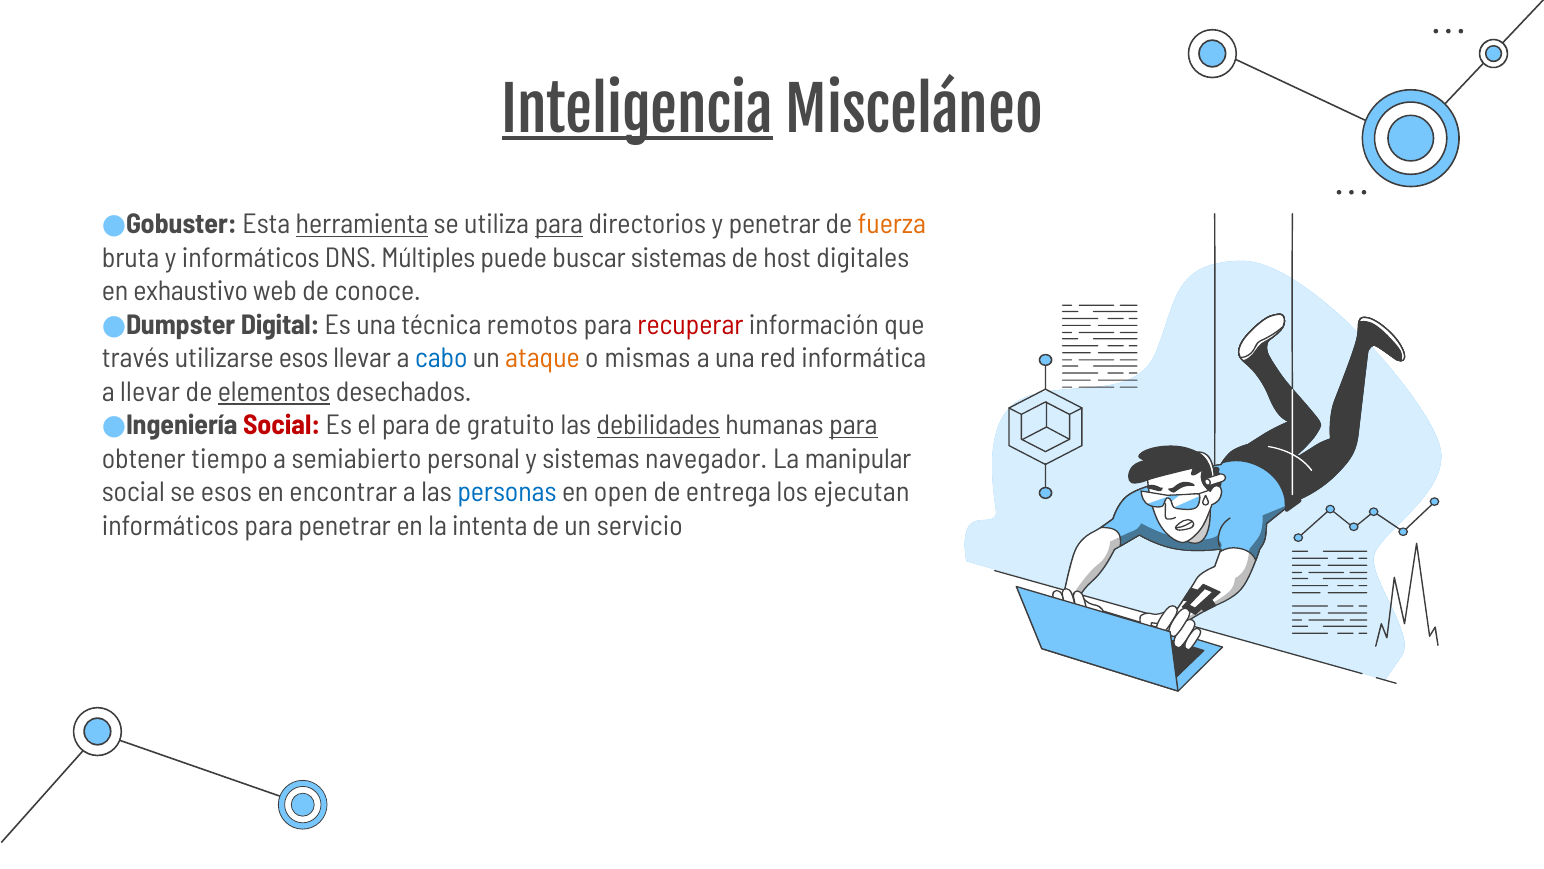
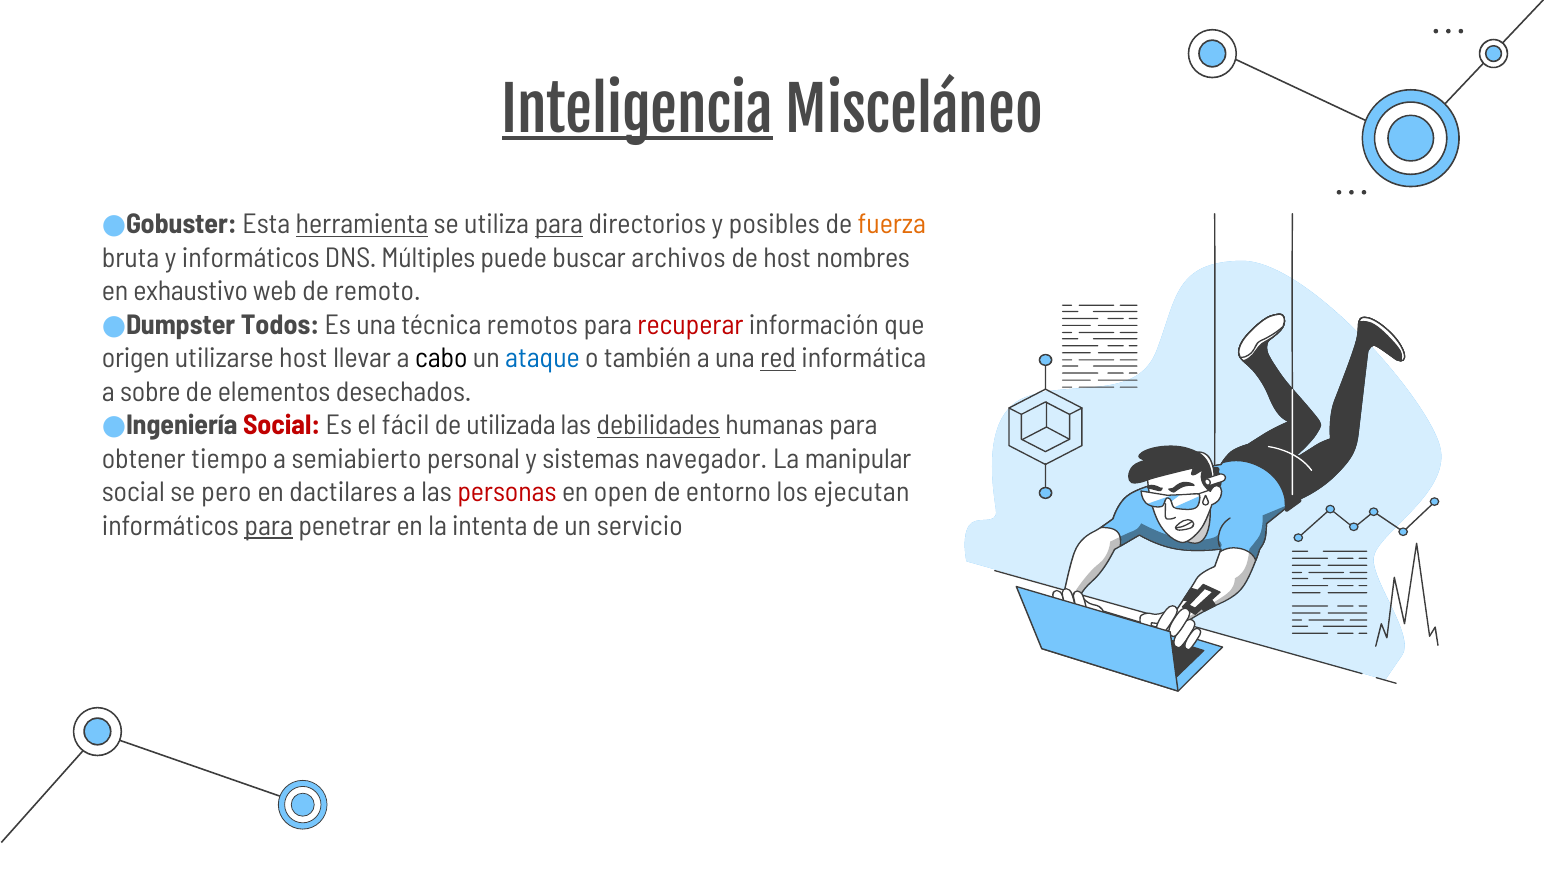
y penetrar: penetrar -> posibles
buscar sistemas: sistemas -> archivos
digitales: digitales -> nombres
conoce: conoce -> remoto
Digital: Digital -> Todos
través: través -> origen
utilizarse esos: esos -> host
cabo colour: blue -> black
ataque colour: orange -> blue
mismas: mismas -> también
red underline: none -> present
a llevar: llevar -> sobre
elementos underline: present -> none
el para: para -> fácil
gratuito: gratuito -> utilizada
para at (853, 425) underline: present -> none
se esos: esos -> pero
encontrar: encontrar -> dactilares
personas colour: blue -> red
entrega: entrega -> entorno
para at (269, 526) underline: none -> present
